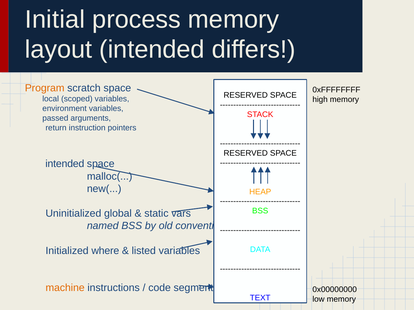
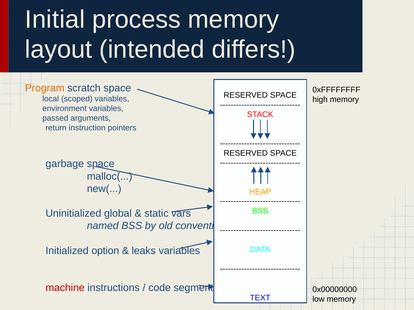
intended at (65, 164): intended -> garbage
where: where -> option
listed: listed -> leaks
machine colour: orange -> red
